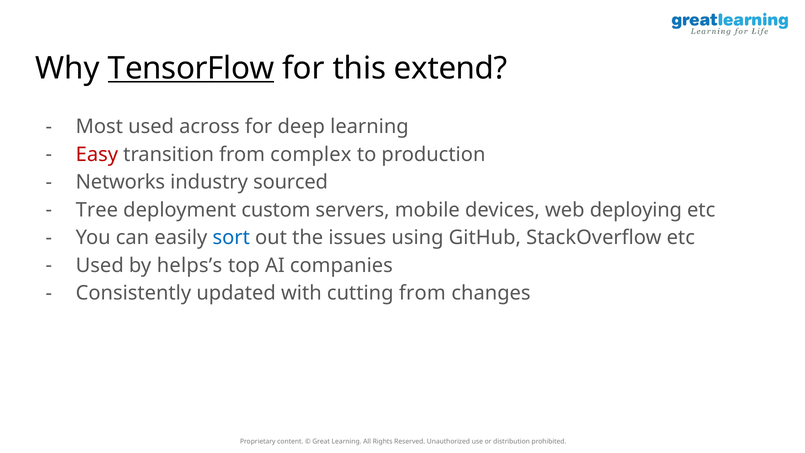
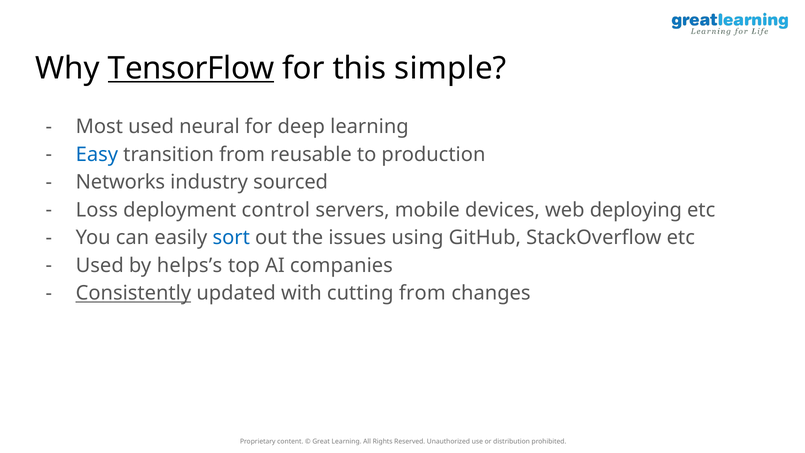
extend: extend -> simple
across: across -> neural
Easy colour: red -> blue
complex: complex -> reusable
Tree: Tree -> Loss
custom: custom -> control
Consistently underline: none -> present
